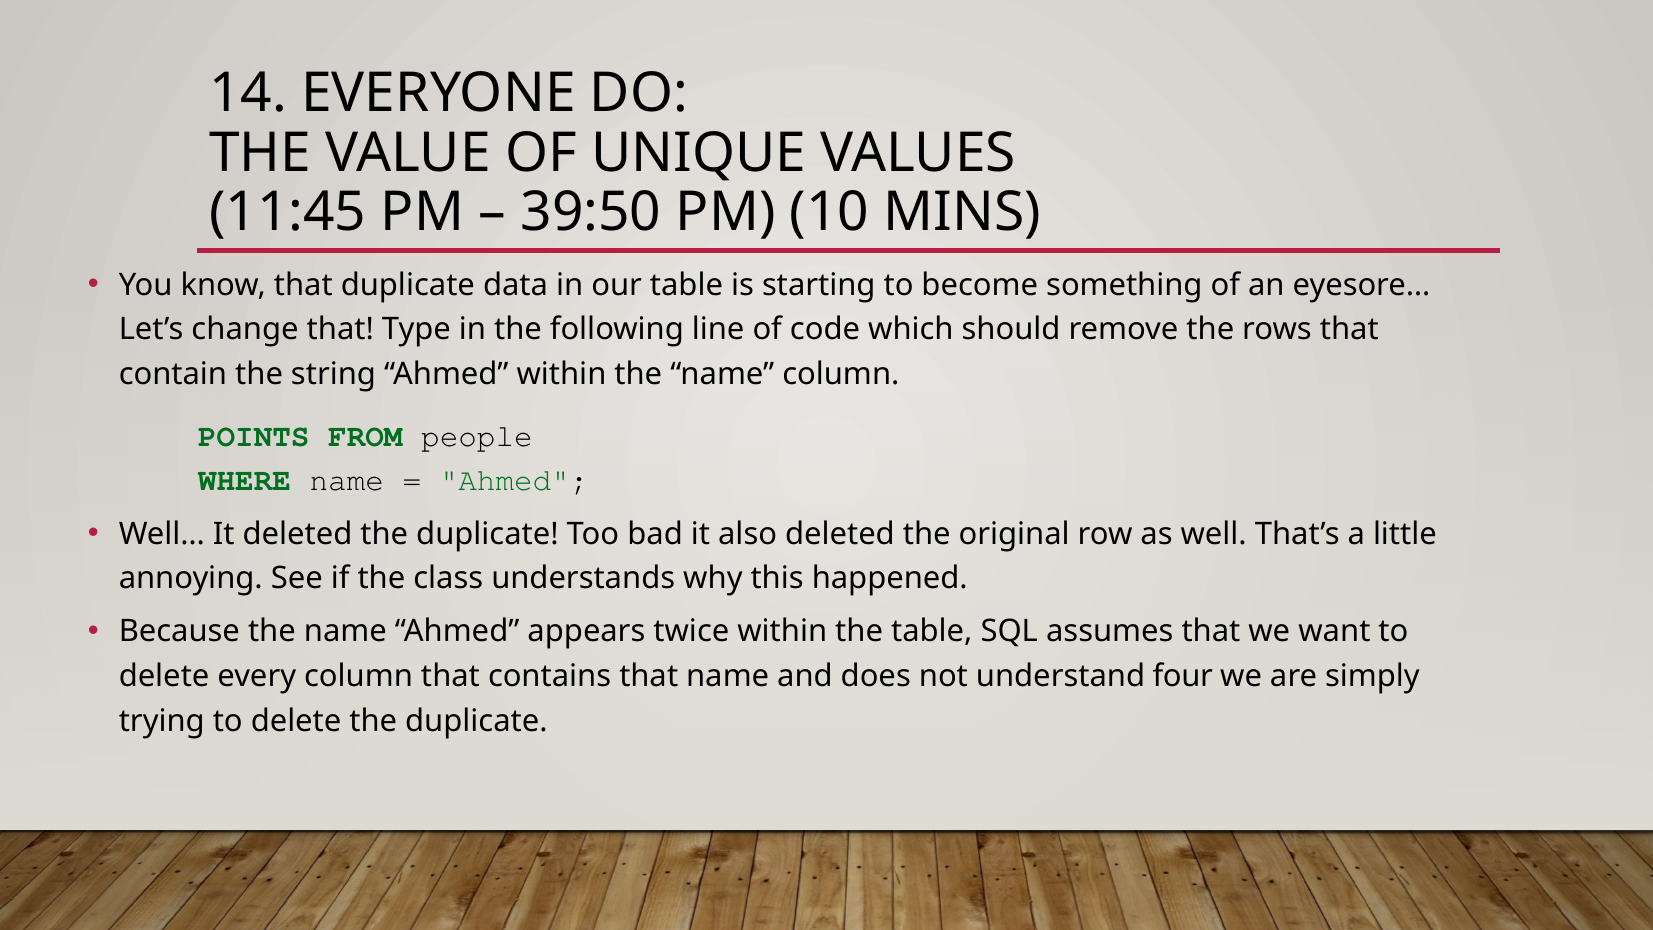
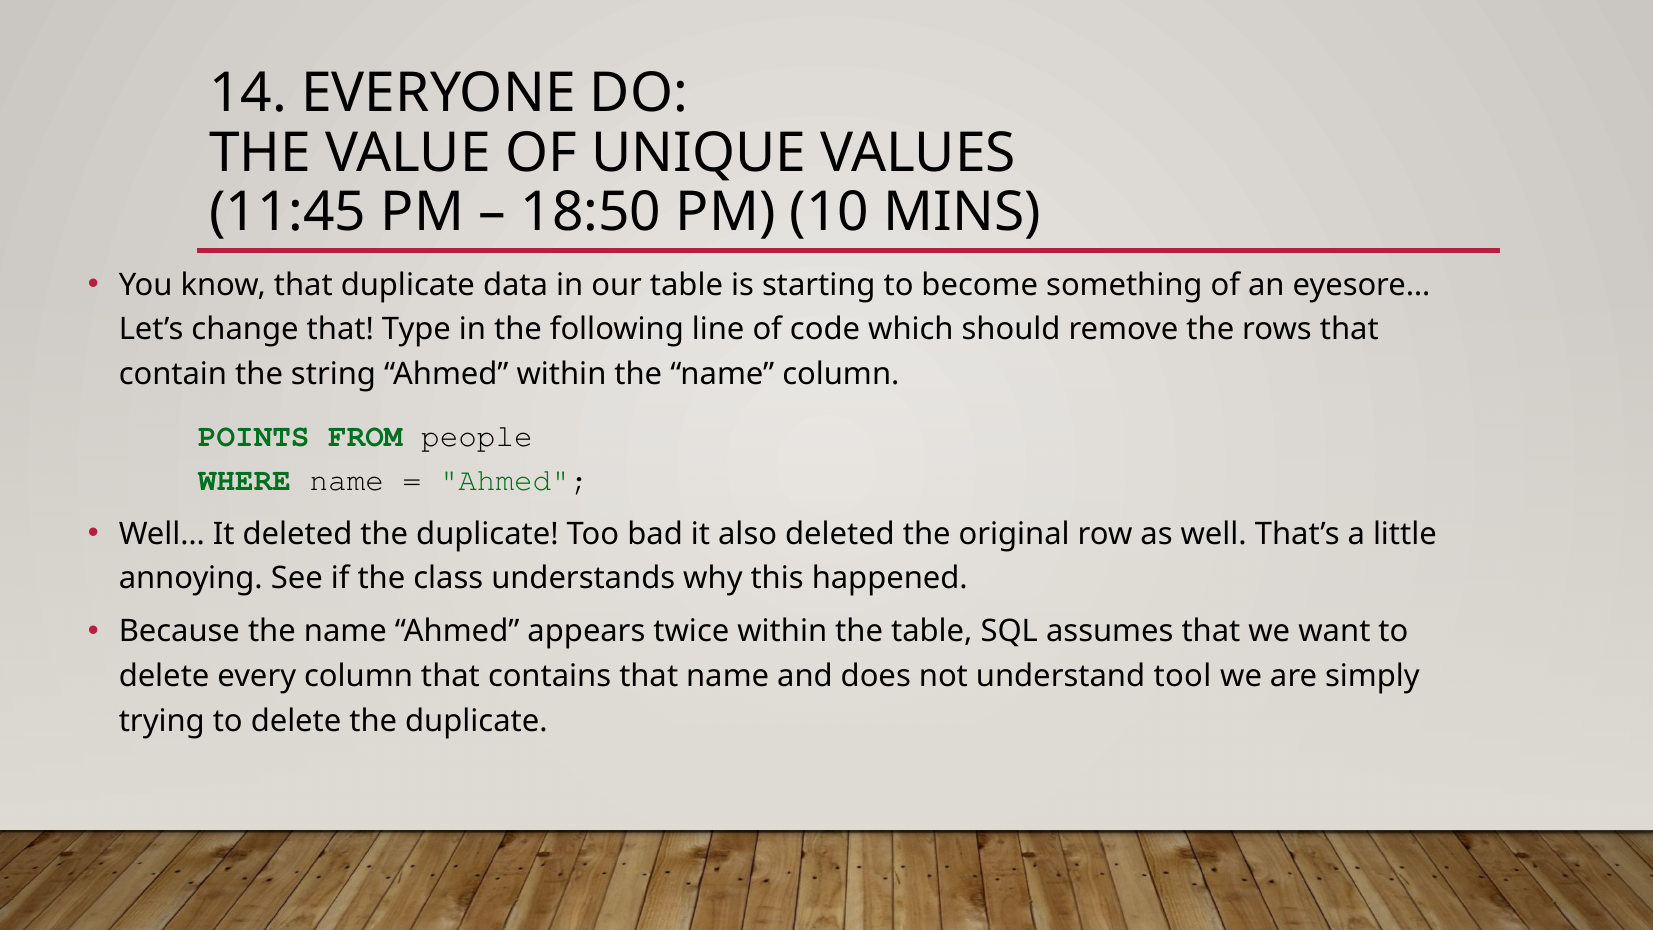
39:50: 39:50 -> 18:50
four: four -> tool
